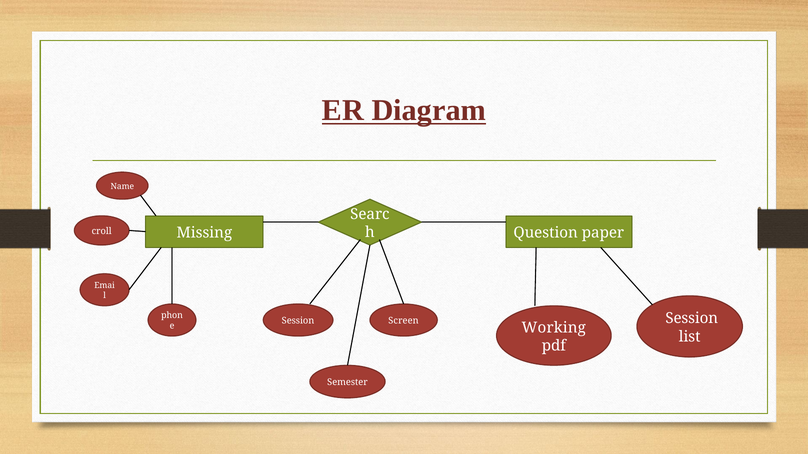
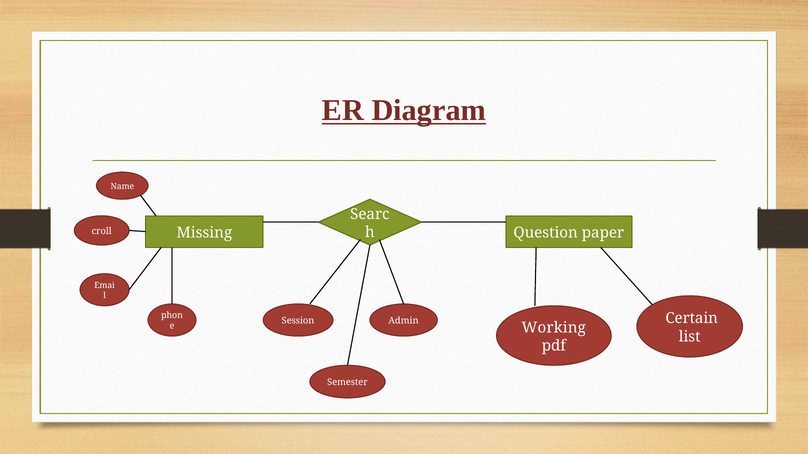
Session at (692, 319): Session -> Certain
Screen: Screen -> Admin
